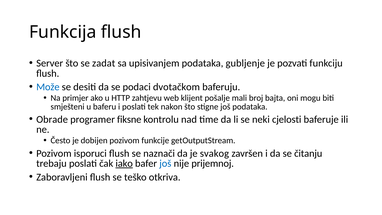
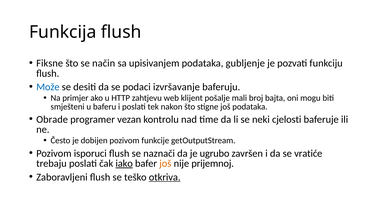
Server: Server -> Fiksne
zadat: zadat -> način
dvotačkom: dvotačkom -> izvršavanje
fiksne: fiksne -> vezan
svakog: svakog -> ugrubo
čitanju: čitanju -> vratiće
još at (165, 163) colour: blue -> orange
otkriva underline: none -> present
